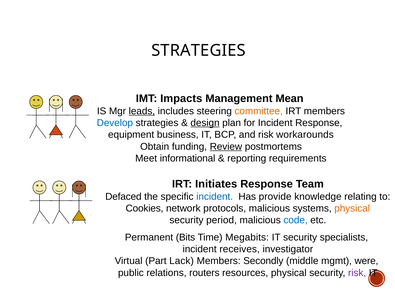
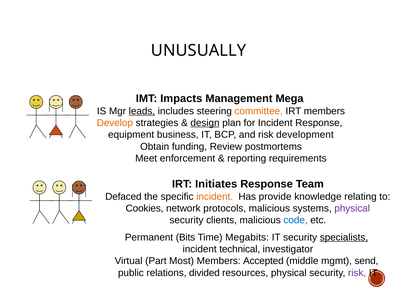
STRATEGIES at (199, 50): STRATEGIES -> UNUSUALLY
Mean: Mean -> Mega
Develop colour: blue -> orange
workarounds: workarounds -> development
Review underline: present -> none
informational: informational -> enforcement
incident at (215, 197) colour: blue -> orange
physical at (352, 209) colour: orange -> purple
period: period -> clients
specialists underline: none -> present
receives: receives -> technical
Lack: Lack -> Most
Secondly: Secondly -> Accepted
were: were -> send
routers: routers -> divided
